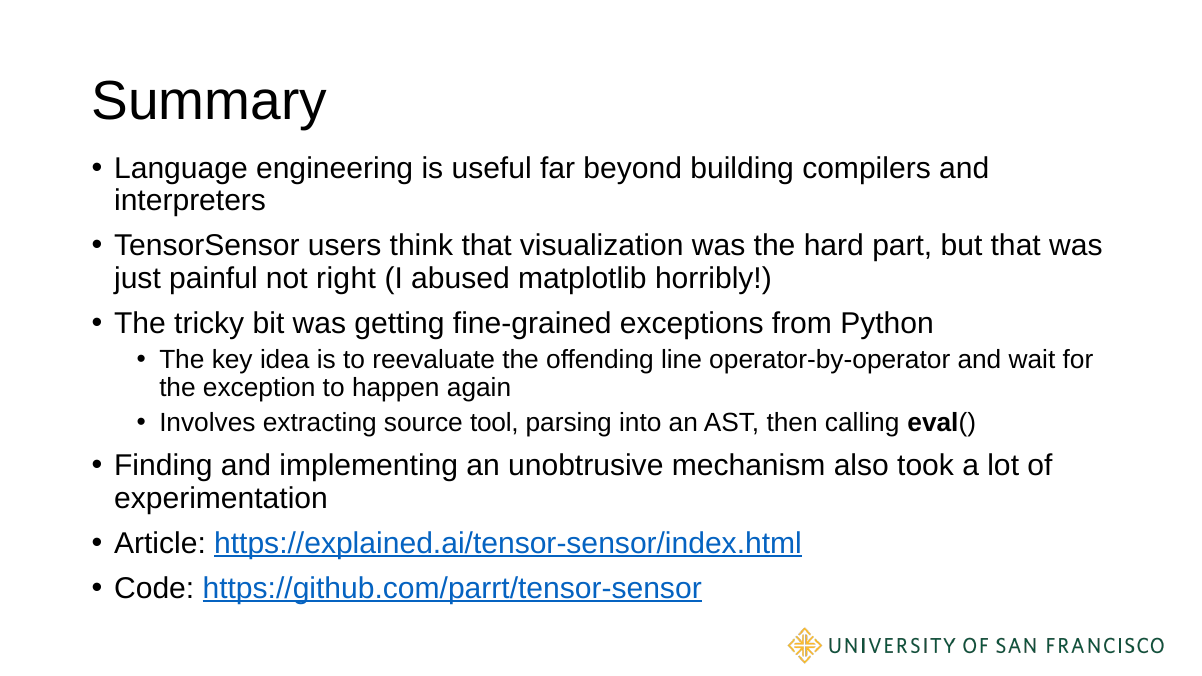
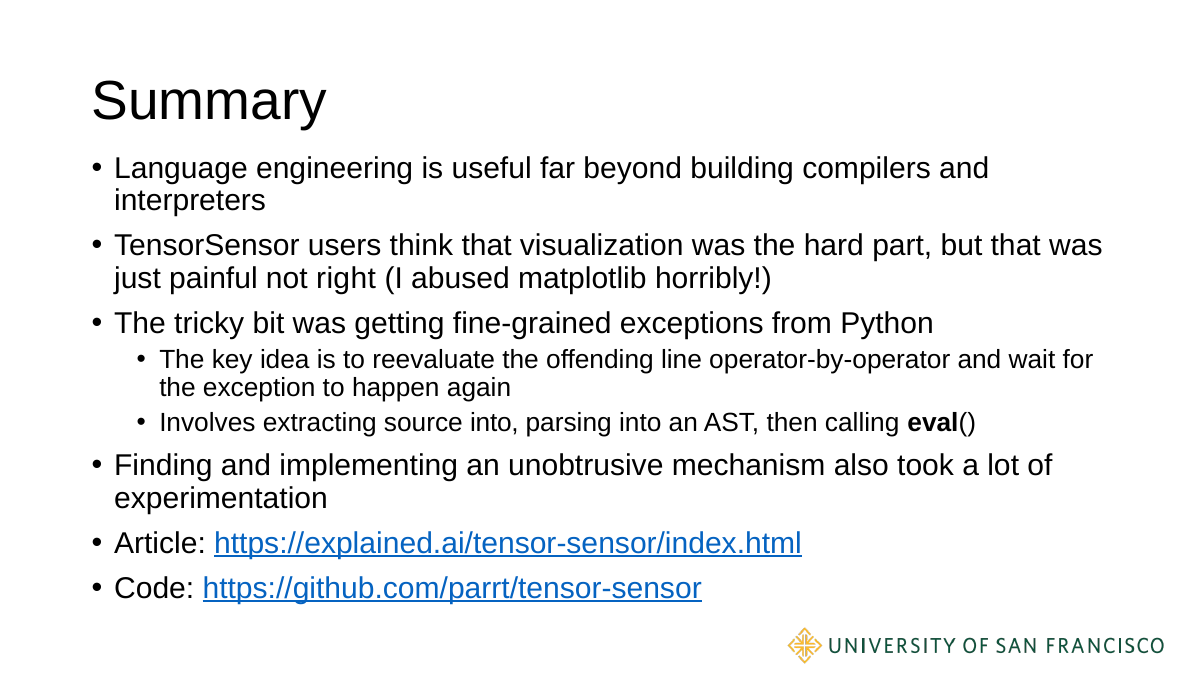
source tool: tool -> into
